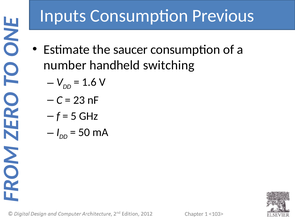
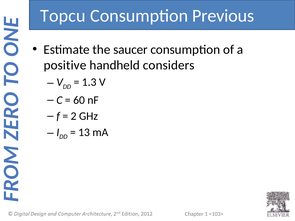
Inputs: Inputs -> Topcu
number: number -> positive
switching: switching -> considers
1.6: 1.6 -> 1.3
23: 23 -> 60
5: 5 -> 2
50: 50 -> 13
